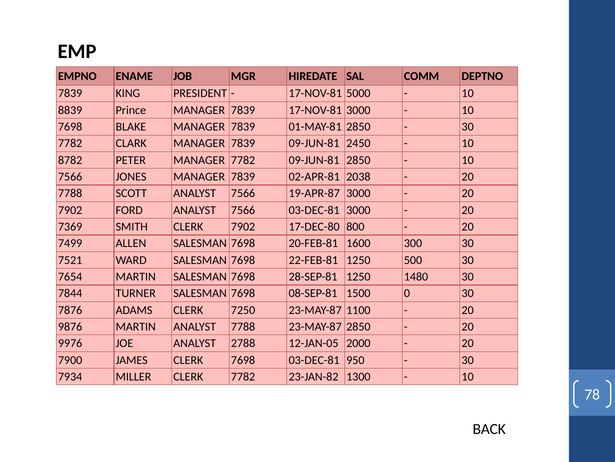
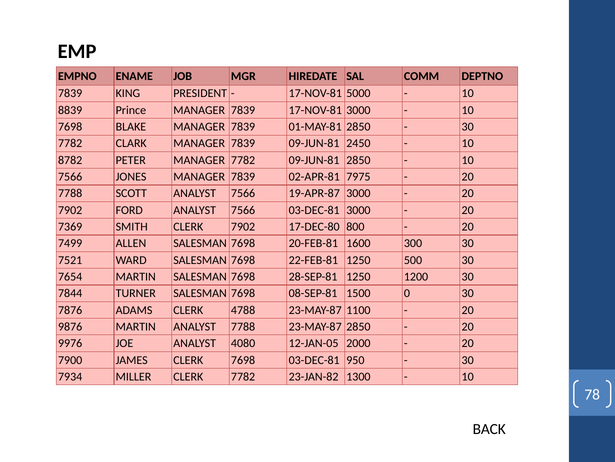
2038: 2038 -> 7975
1480: 1480 -> 1200
7250: 7250 -> 4788
2788: 2788 -> 4080
